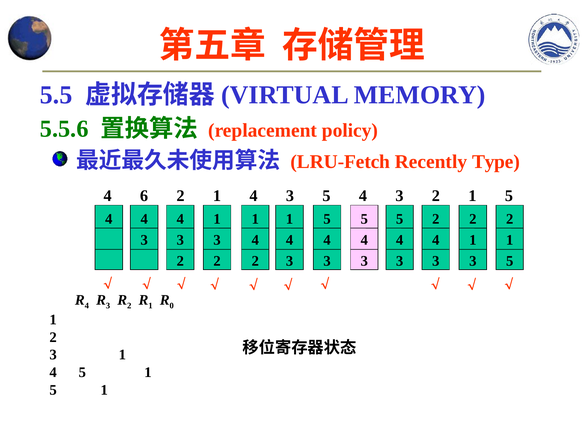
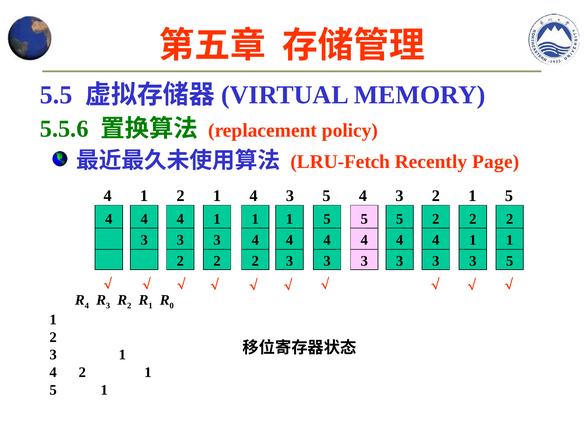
Type: Type -> Page
4 6: 6 -> 1
5 at (82, 372): 5 -> 2
